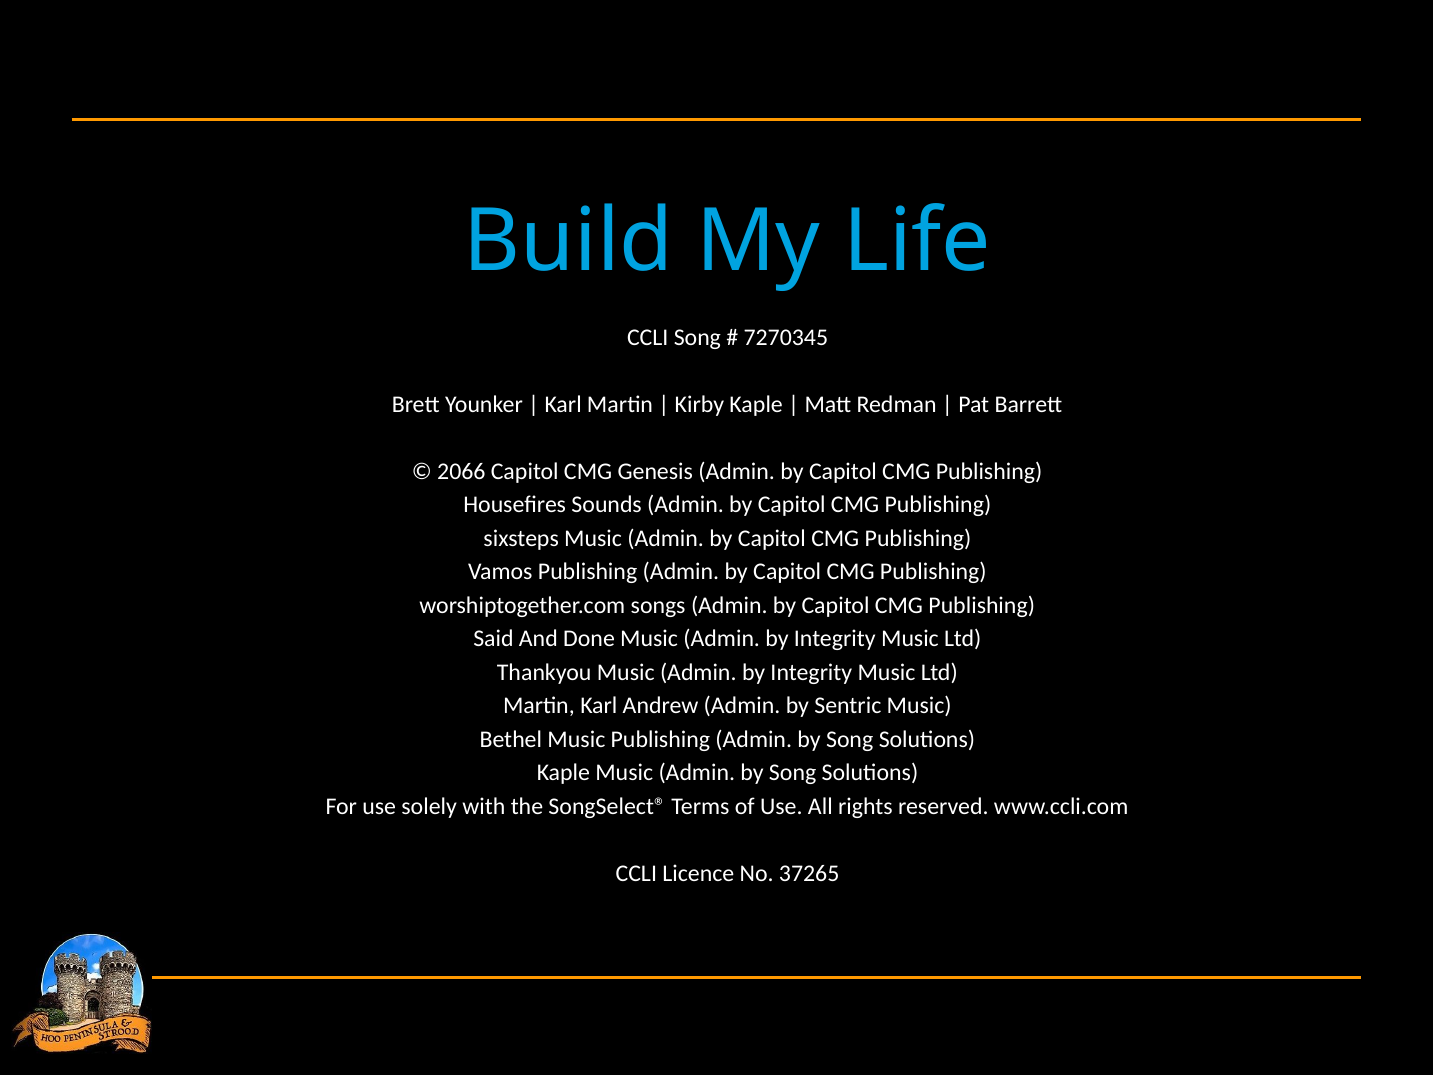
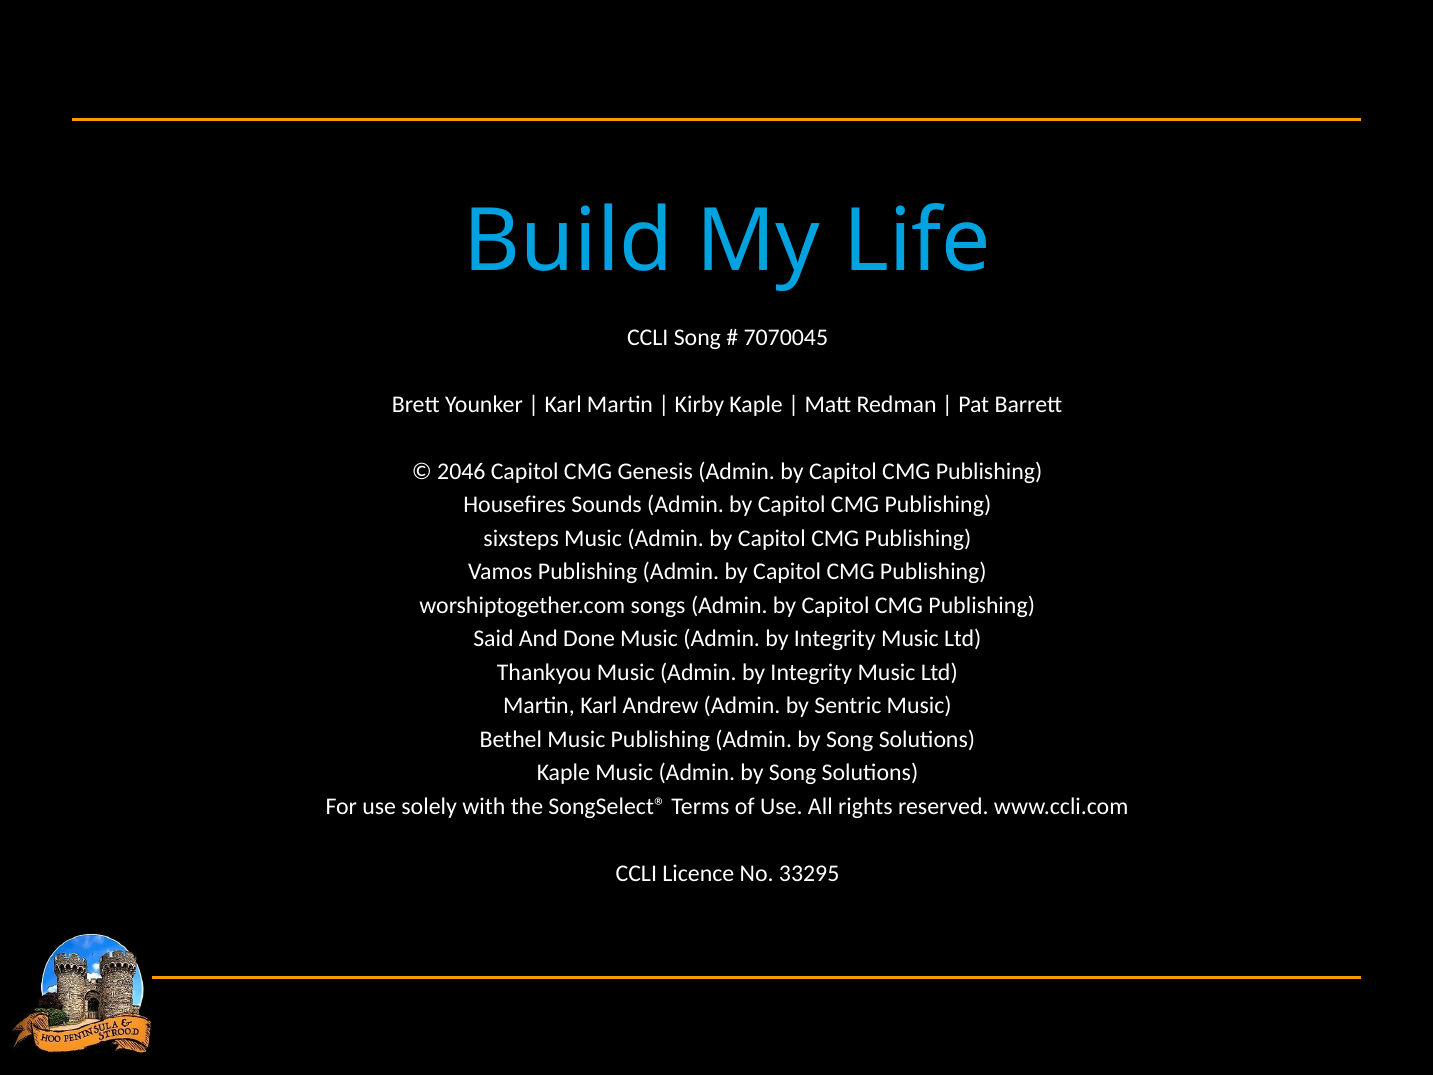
7270345: 7270345 -> 7070045
2066: 2066 -> 2046
37265: 37265 -> 33295
